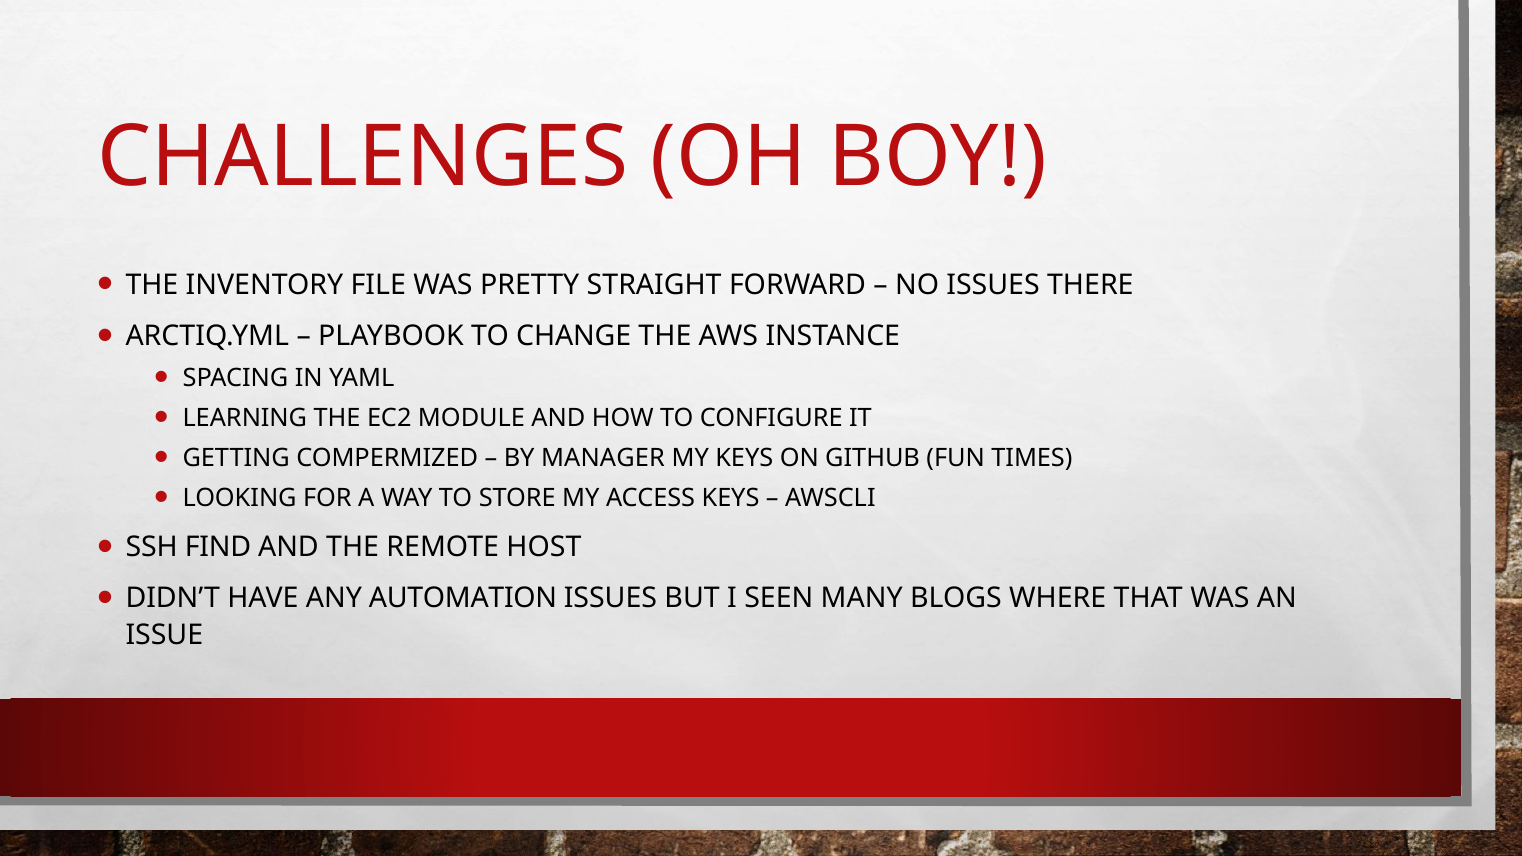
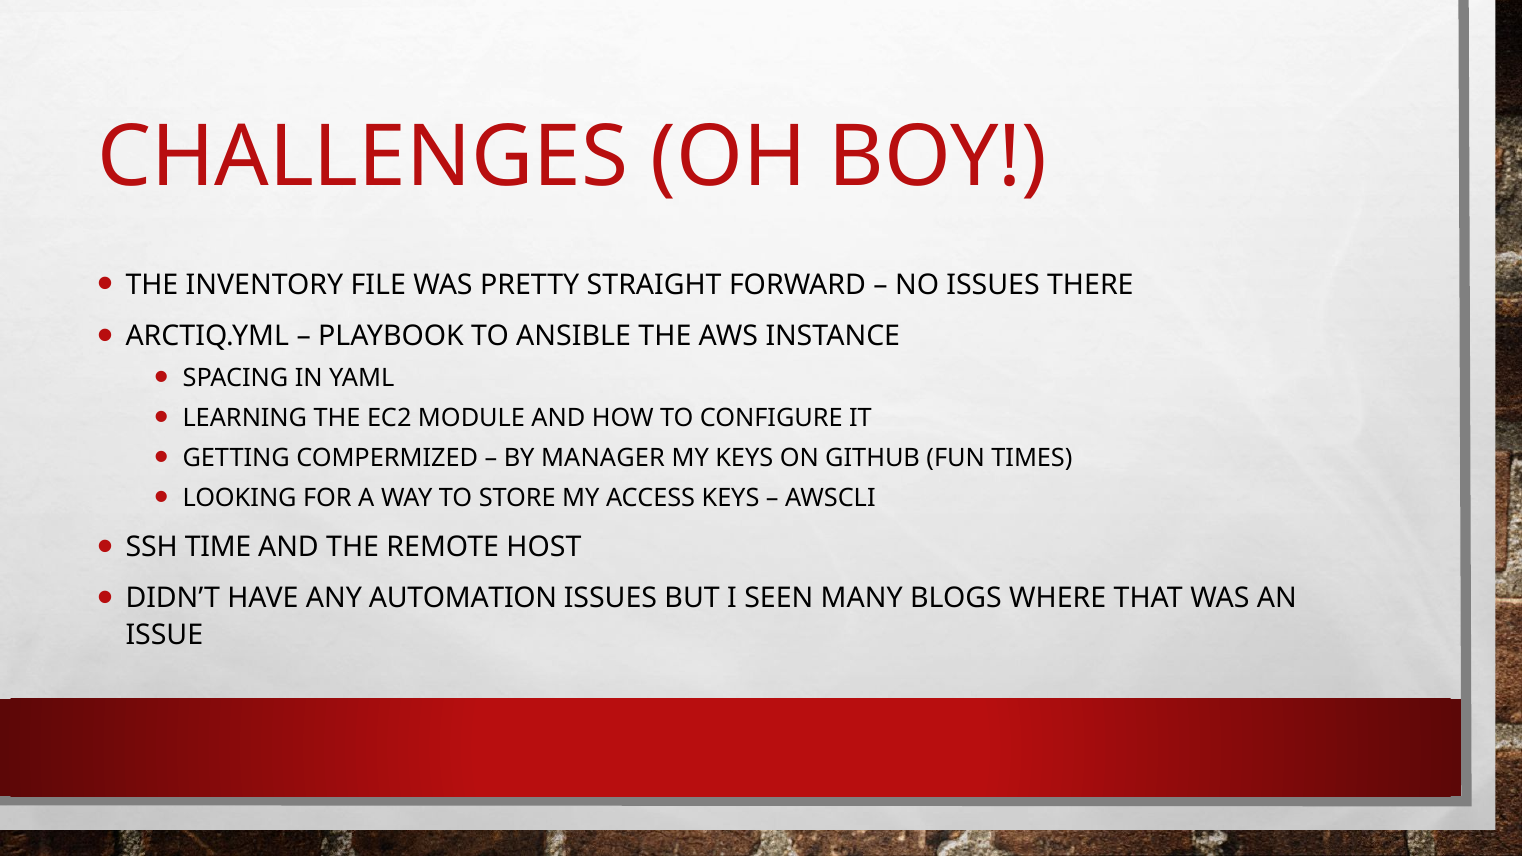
CHANGE: CHANGE -> ANSIBLE
FIND: FIND -> TIME
